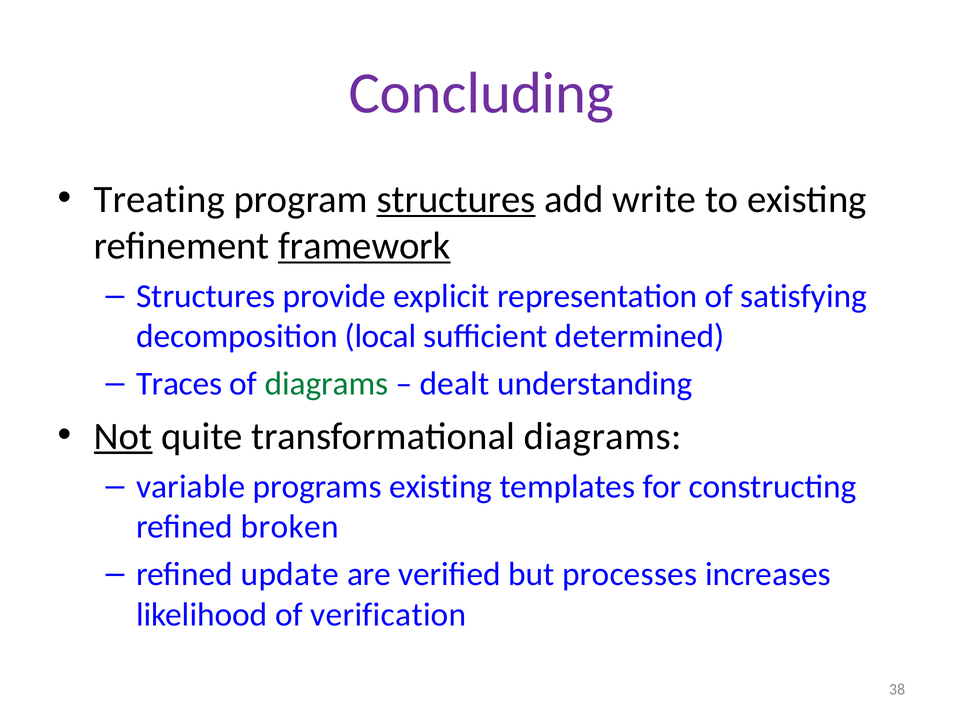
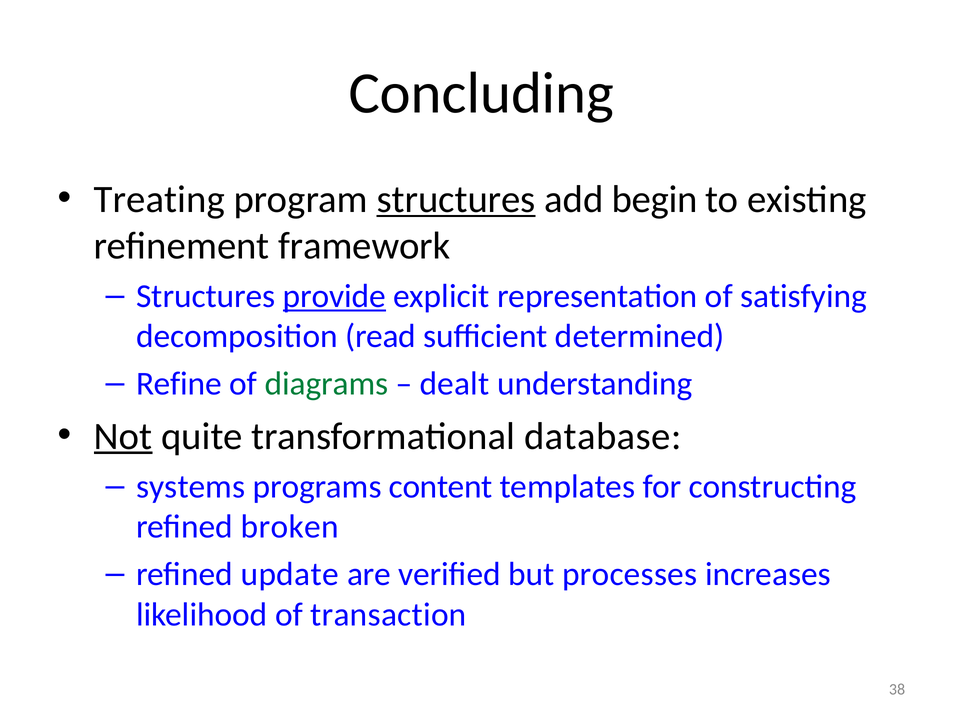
Concluding colour: purple -> black
write: write -> begin
framework underline: present -> none
provide underline: none -> present
local: local -> read
Traces: Traces -> Refine
transformational diagrams: diagrams -> database
variable: variable -> systems
programs existing: existing -> content
verification: verification -> transaction
